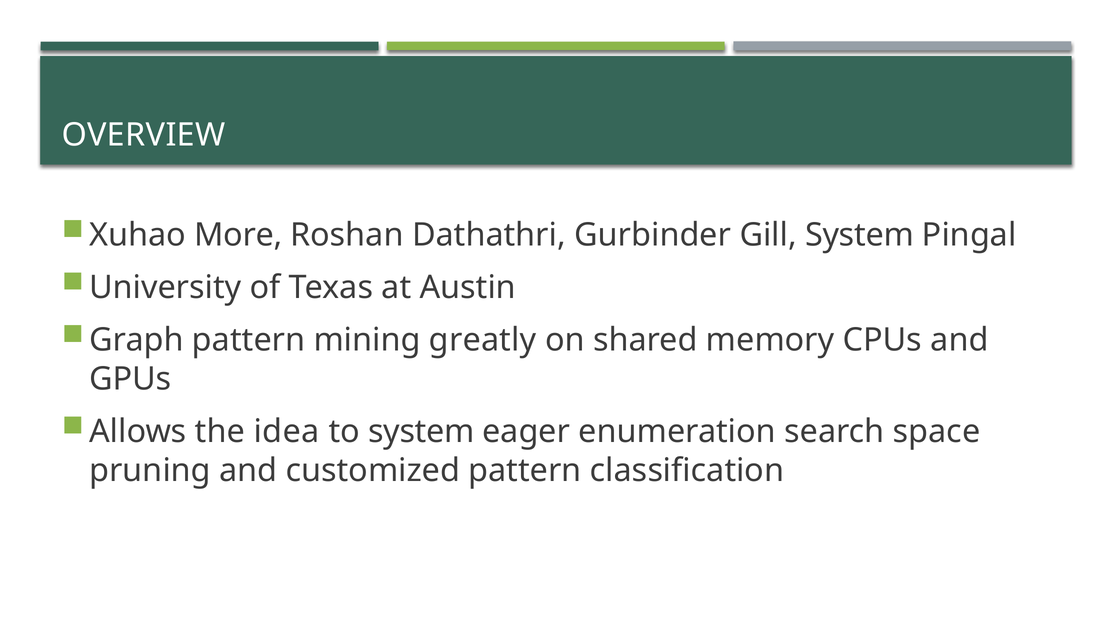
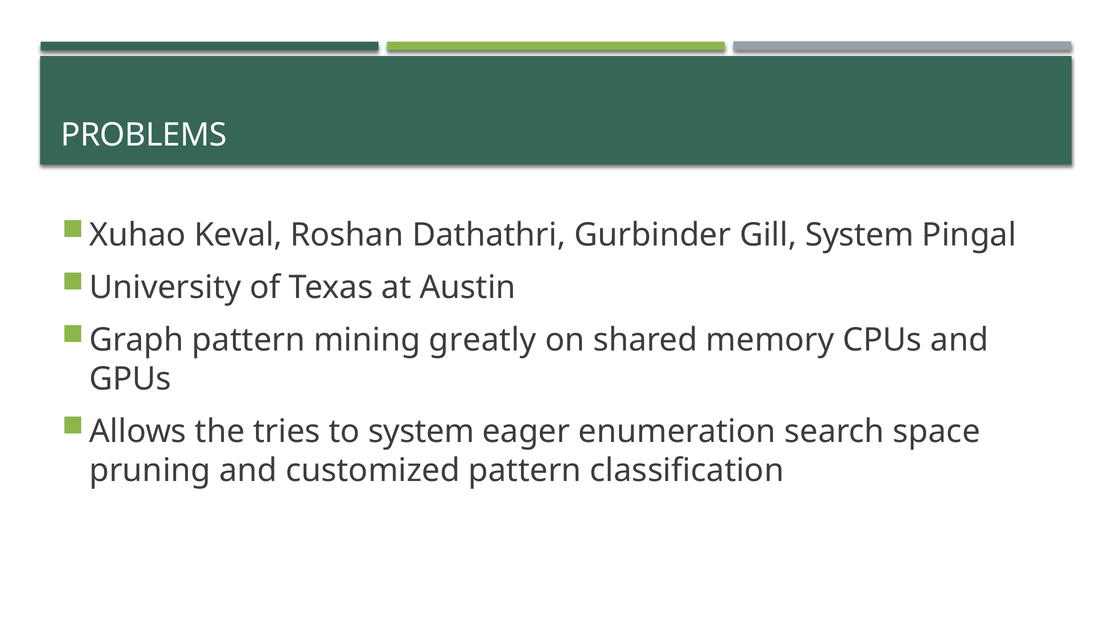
OVERVIEW: OVERVIEW -> PROBLEMS
More: More -> Keval
idea: idea -> tries
